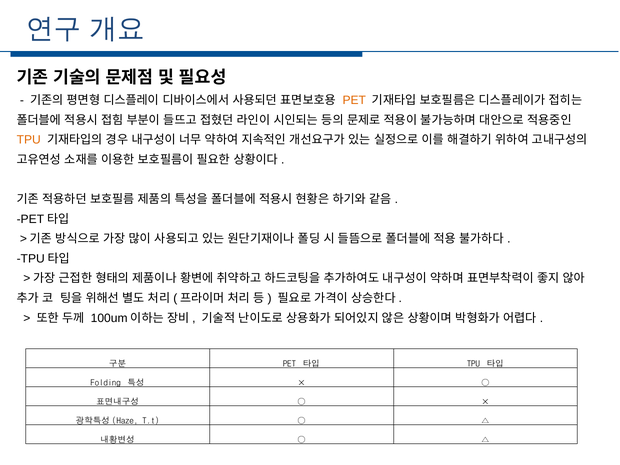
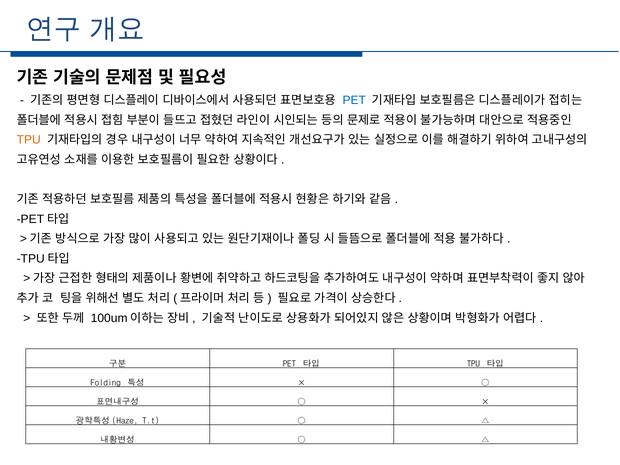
PET at (354, 100) colour: orange -> blue
